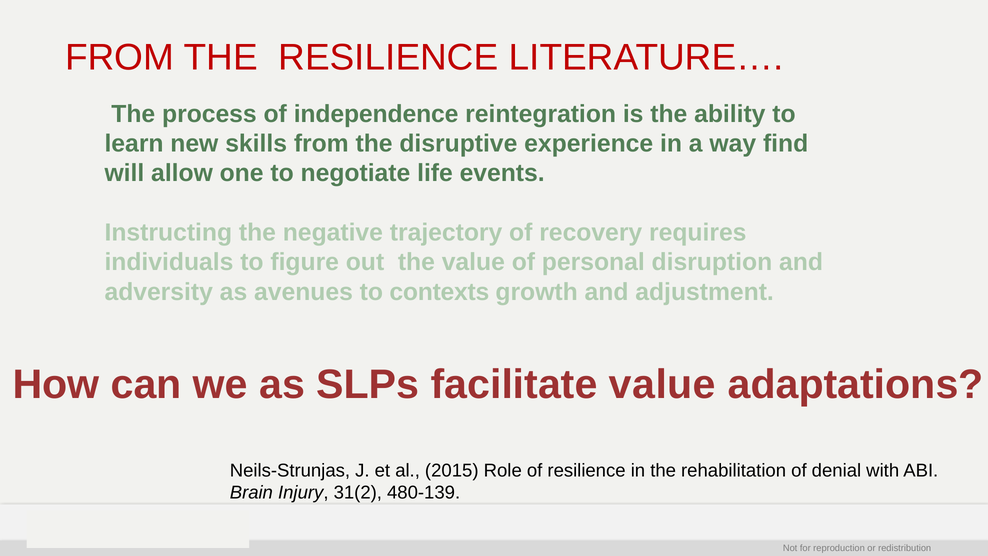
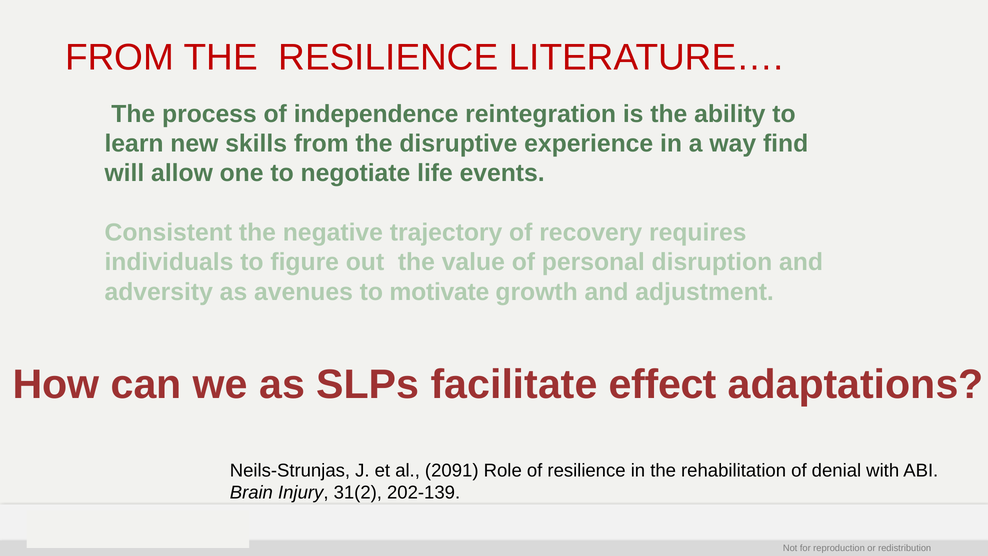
Instructing: Instructing -> Consistent
contexts: contexts -> motivate
facilitate value: value -> effect
2015: 2015 -> 2091
480-139: 480-139 -> 202-139
